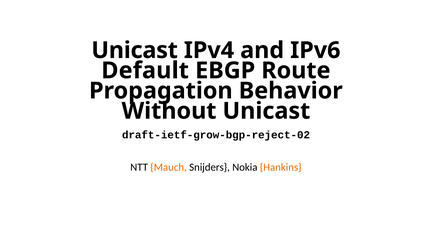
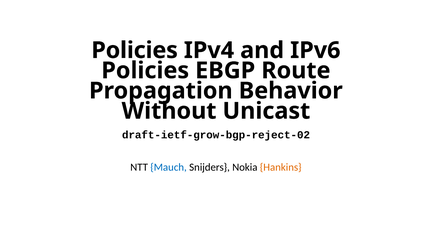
Unicast at (135, 50): Unicast -> Policies
Default at (145, 71): Default -> Policies
Mauch colour: orange -> blue
